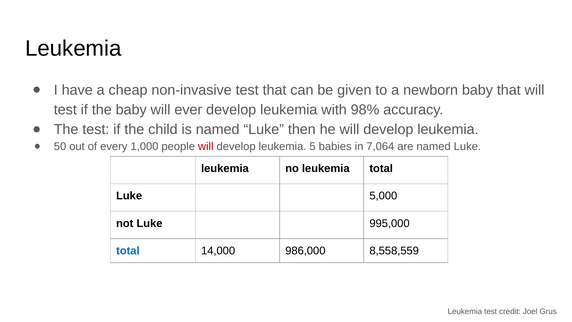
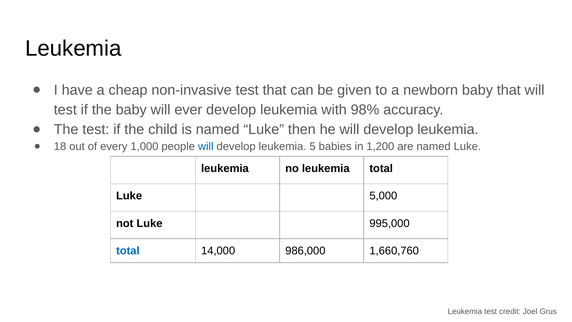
50: 50 -> 18
will at (206, 146) colour: red -> blue
7,064: 7,064 -> 1,200
8,558,559: 8,558,559 -> 1,660,760
